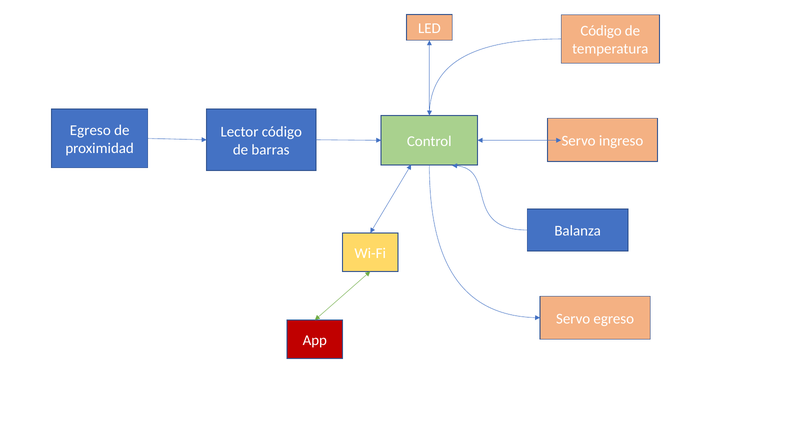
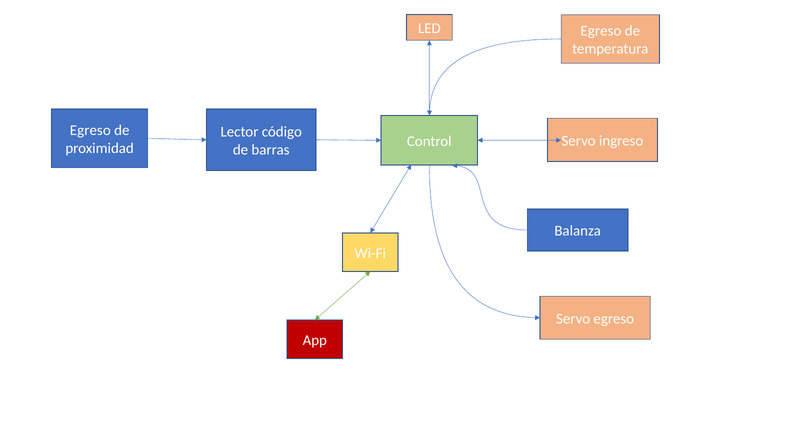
LED Código: Código -> Egreso
